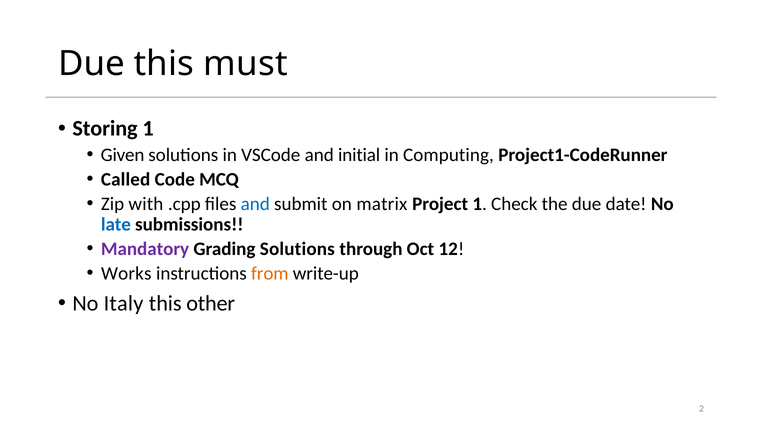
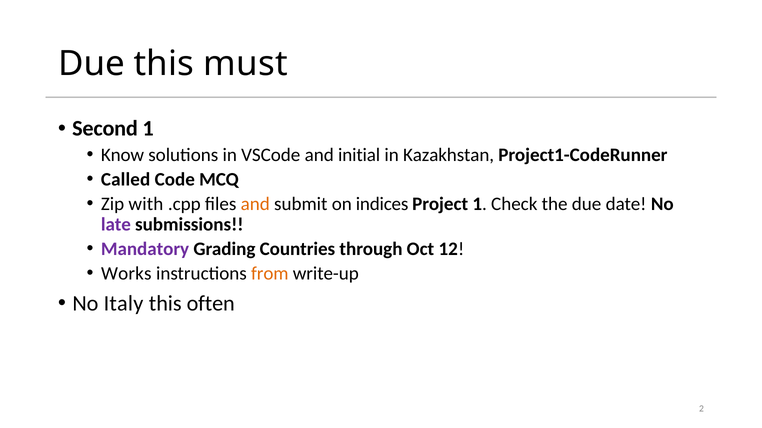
Storing: Storing -> Second
Given: Given -> Know
Computing: Computing -> Kazakhstan
and at (255, 204) colour: blue -> orange
matrix: matrix -> indices
late colour: blue -> purple
Grading Solutions: Solutions -> Countries
other: other -> often
